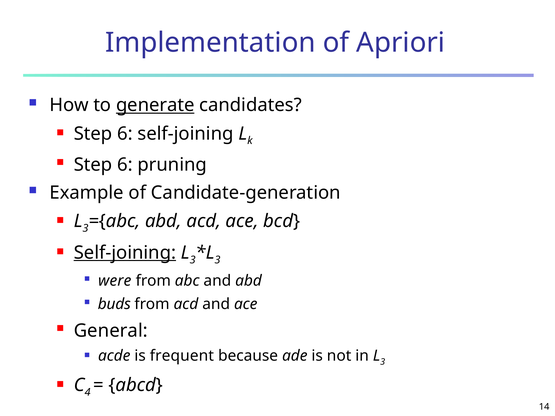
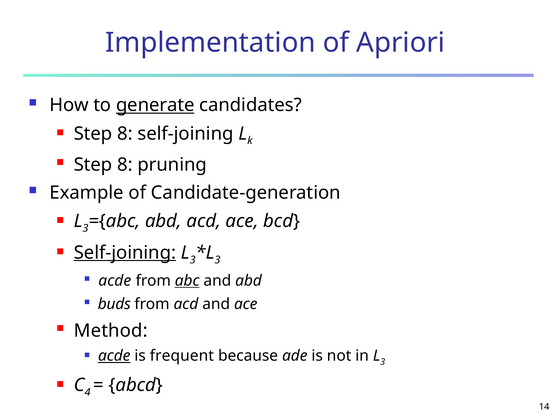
6 at (125, 134): 6 -> 8
6 at (125, 165): 6 -> 8
were at (115, 281): were -> acde
abc underline: none -> present
General: General -> Method
acde at (114, 356) underline: none -> present
